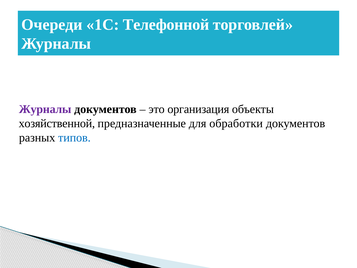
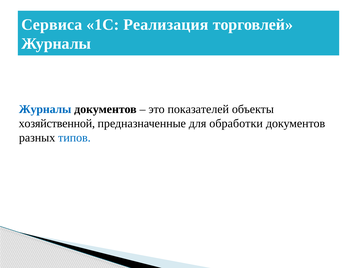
Очереди: Очереди -> Сервиса
Телефонной: Телефонной -> Реализация
Журналы at (45, 109) colour: purple -> blue
организация: организация -> показателей
